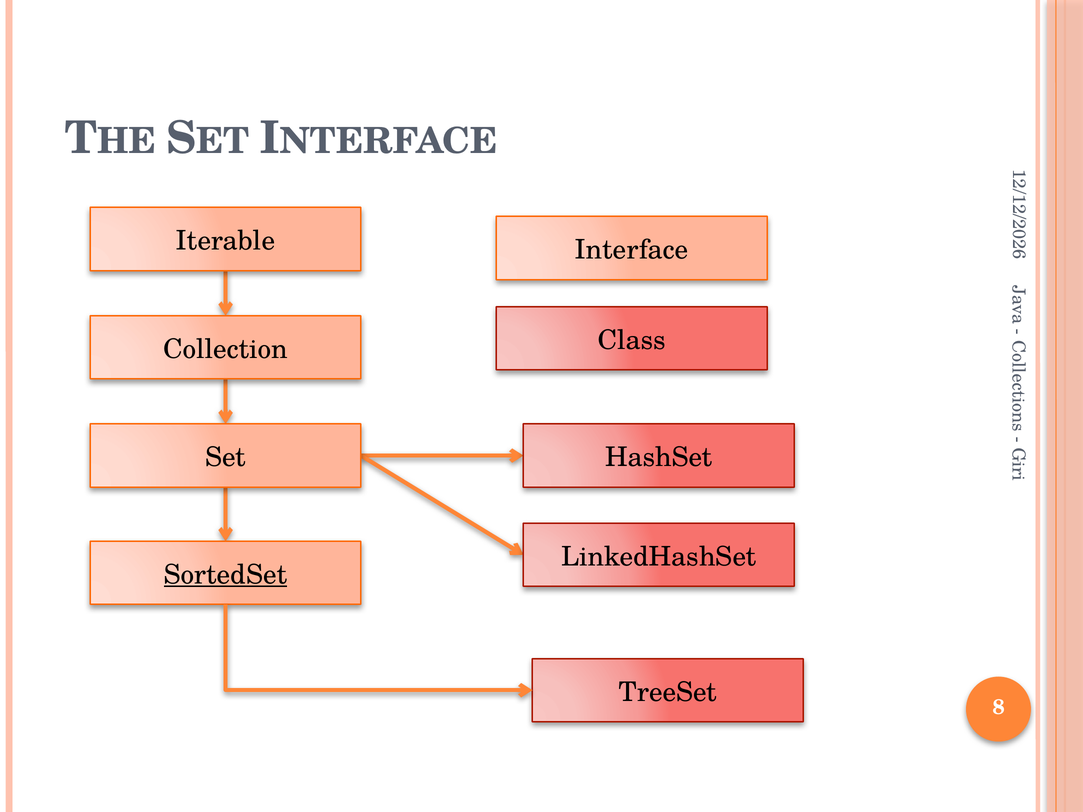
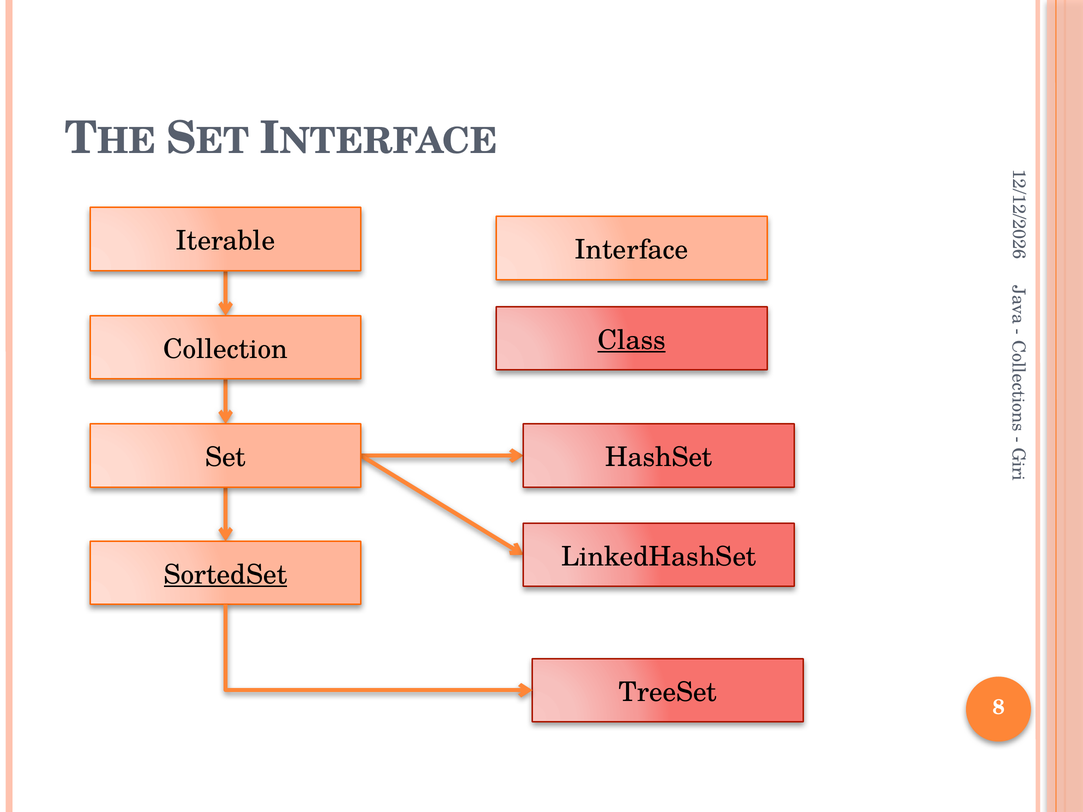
Class underline: none -> present
